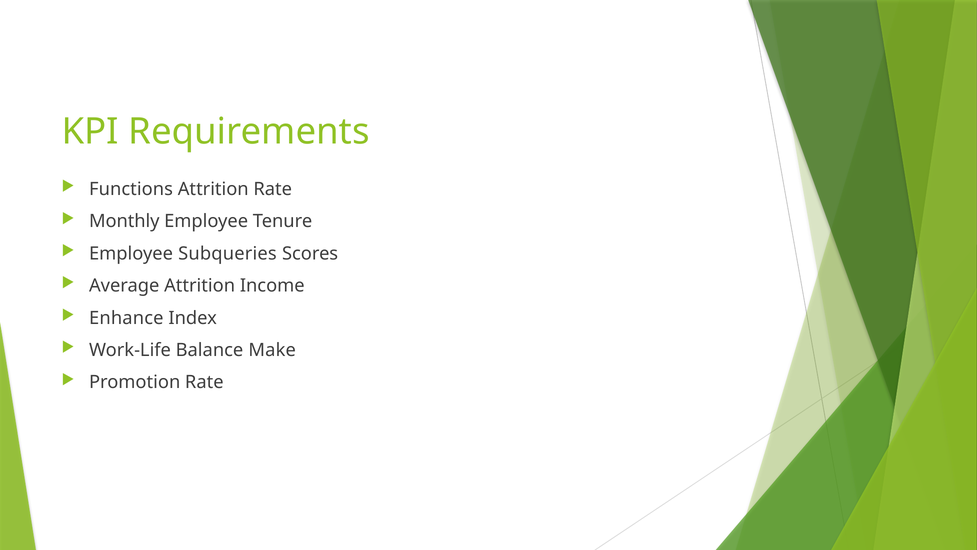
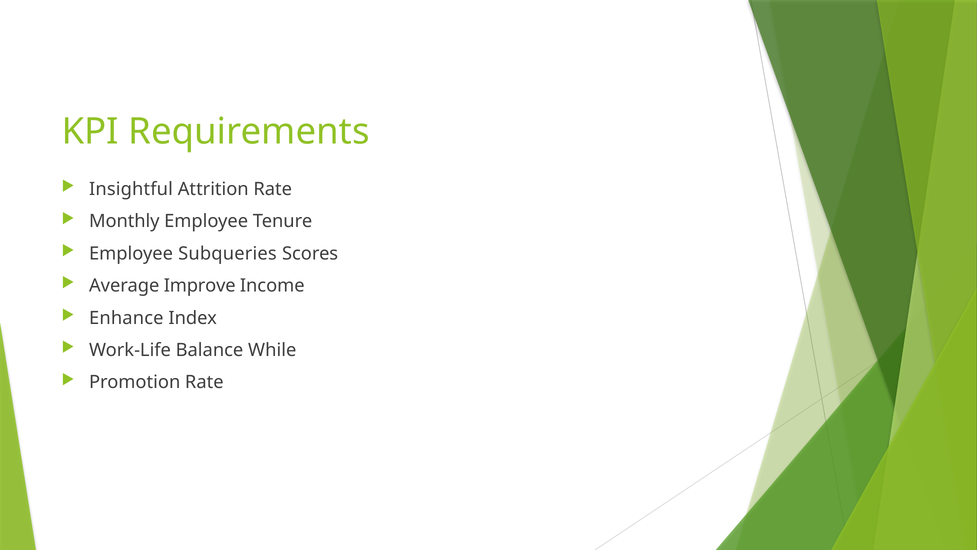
Functions: Functions -> Insightful
Average Attrition: Attrition -> Improve
Make: Make -> While
